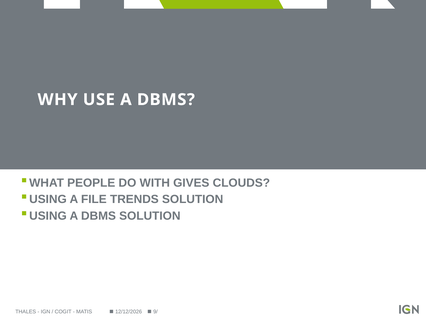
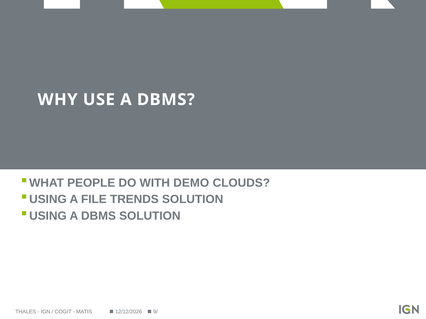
GIVES: GIVES -> DEMO
